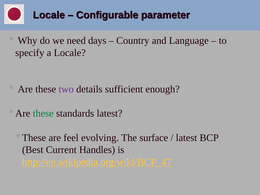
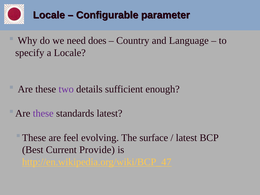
days: days -> does
these at (43, 113) colour: green -> purple
Handles: Handles -> Provide
